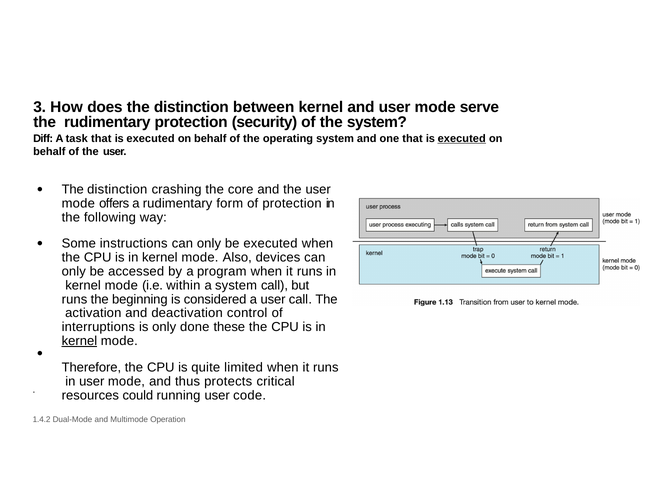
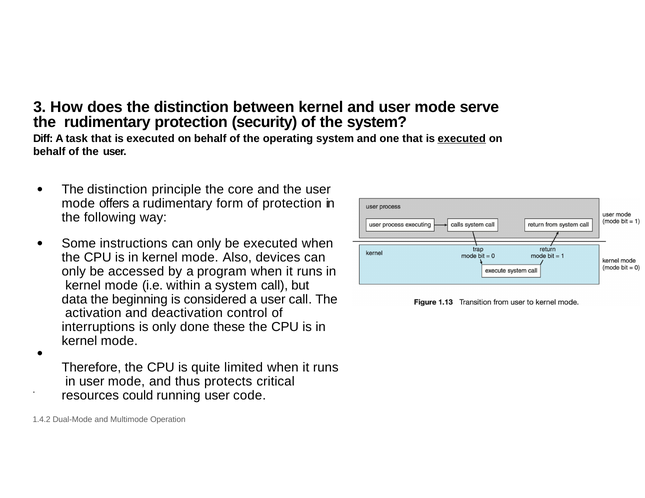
crashing: crashing -> principle
runs at (75, 300): runs -> data
kernel at (79, 341) underline: present -> none
